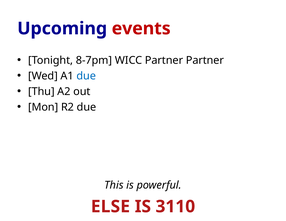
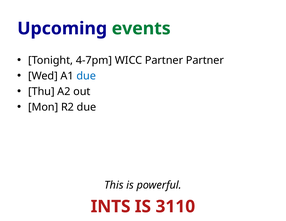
events colour: red -> green
8-7pm: 8-7pm -> 4-7pm
ELSE: ELSE -> INTS
